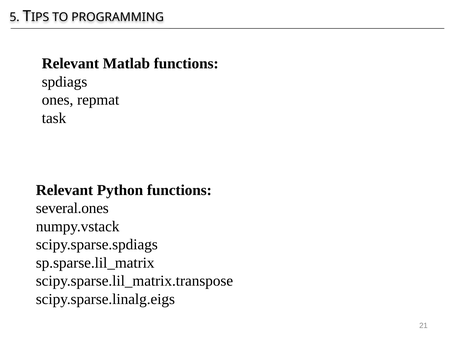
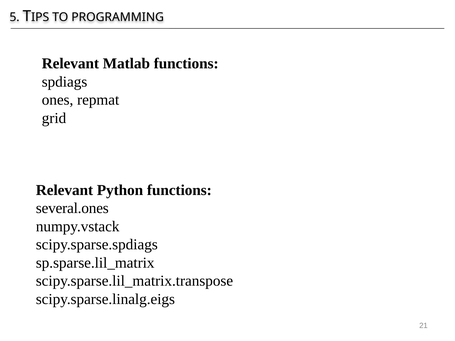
task: task -> grid
